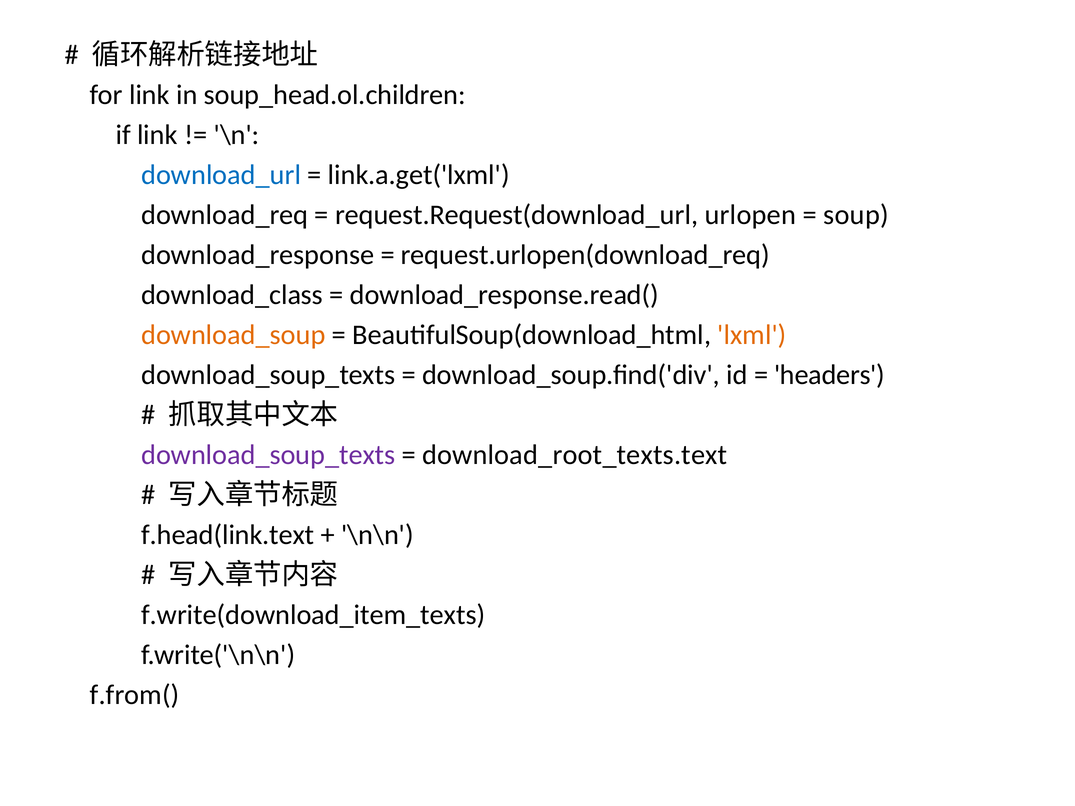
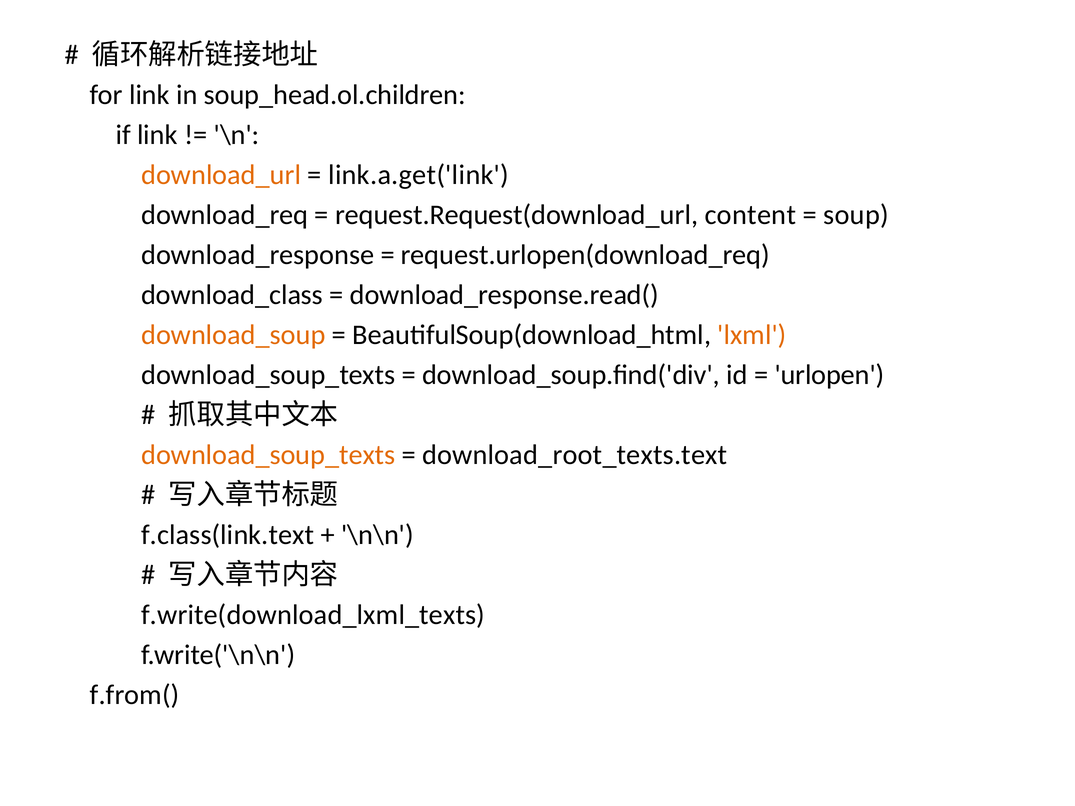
download_url colour: blue -> orange
link.a.get('lxml: link.a.get('lxml -> link.a.get('link
urlopen: urlopen -> content
headers: headers -> urlopen
download_soup_texts at (268, 455) colour: purple -> orange
f.head(link.text: f.head(link.text -> f.class(link.text
f.write(download_item_texts: f.write(download_item_texts -> f.write(download_lxml_texts
